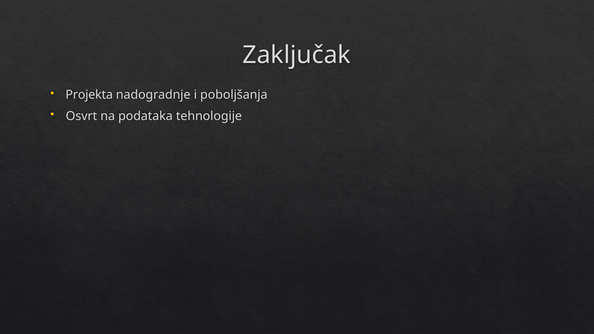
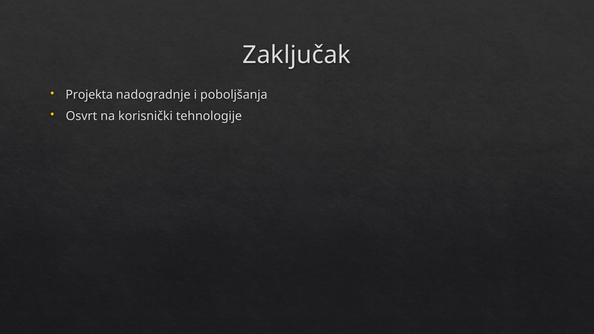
podataka: podataka -> korisnički
